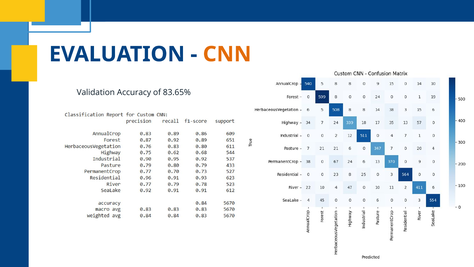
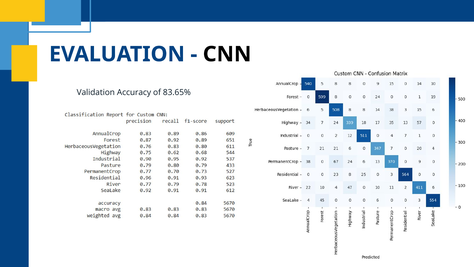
CNN colour: orange -> black
